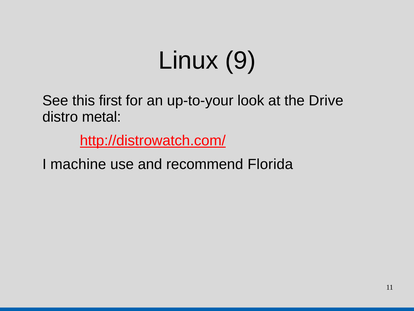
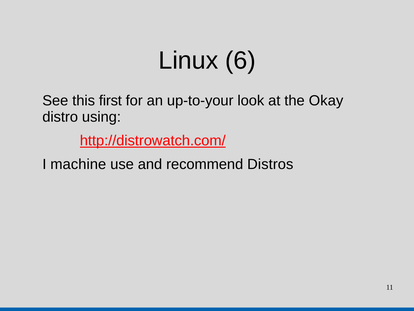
9: 9 -> 6
Drive: Drive -> Okay
metal: metal -> using
Florida: Florida -> Distros
